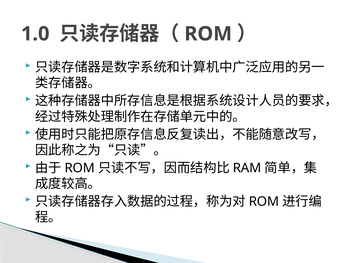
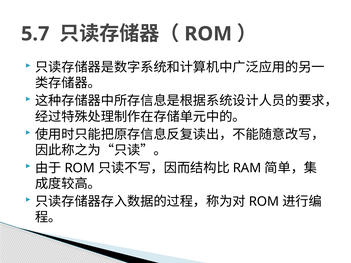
1.0: 1.0 -> 5.7
